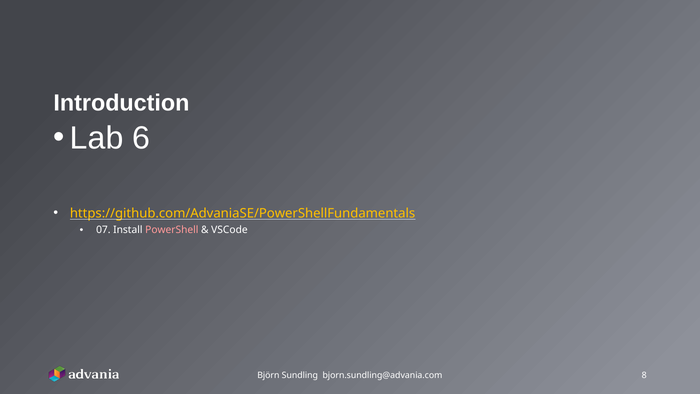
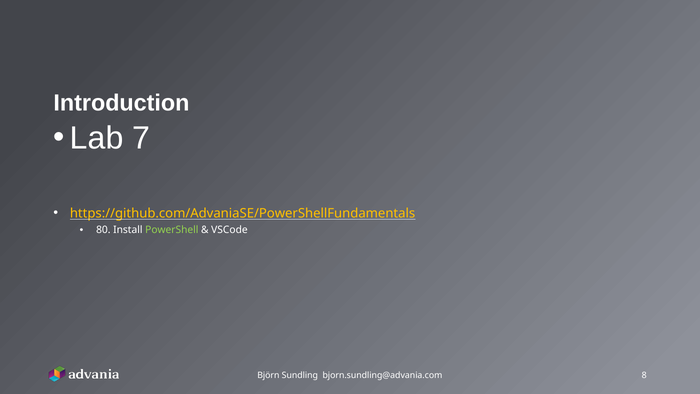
6: 6 -> 7
07: 07 -> 80
PowerShell colour: pink -> light green
